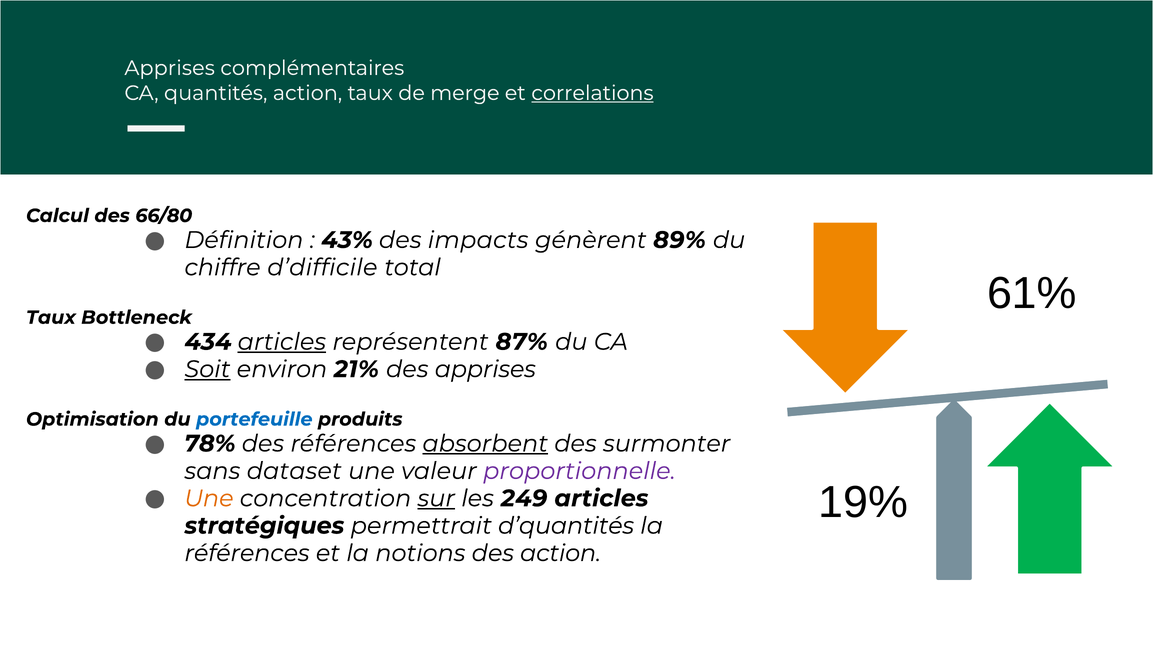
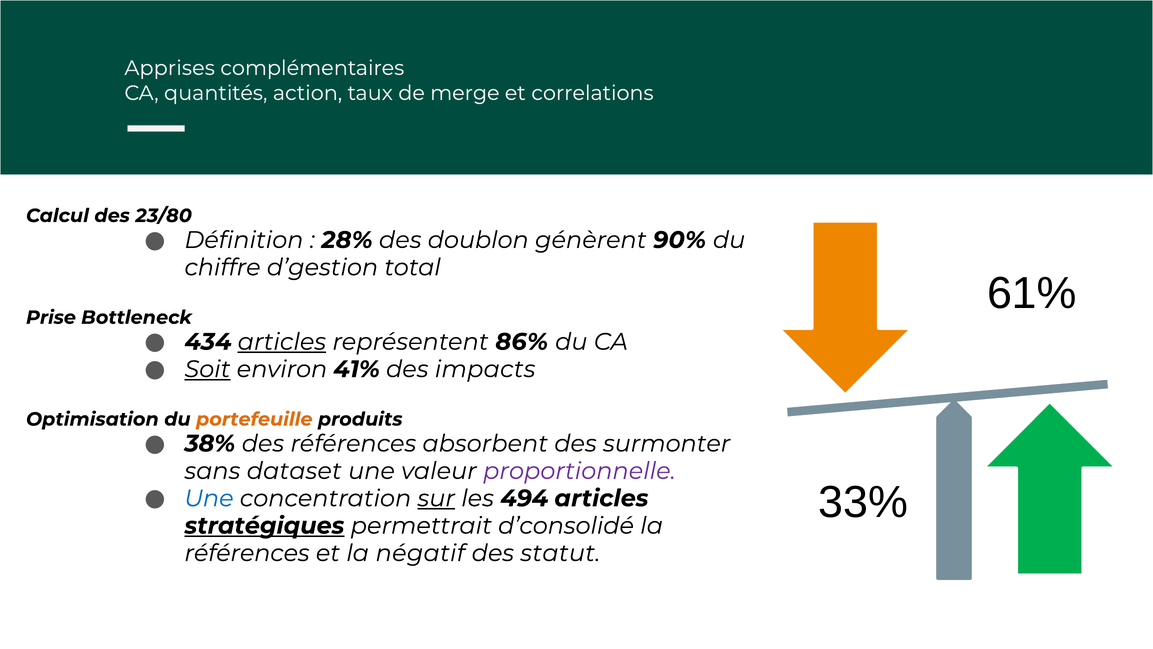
correlations underline: present -> none
66/80: 66/80 -> 23/80
43%: 43% -> 28%
impacts: impacts -> doublon
89%: 89% -> 90%
d’difficile: d’difficile -> d’gestion
Taux at (51, 317): Taux -> Prise
87%: 87% -> 86%
21%: 21% -> 41%
des apprises: apprises -> impacts
portefeuille colour: blue -> orange
78%: 78% -> 38%
absorbent underline: present -> none
19%: 19% -> 33%
Une at (209, 498) colour: orange -> blue
249: 249 -> 494
stratégiques underline: none -> present
d’quantités: d’quantités -> d’consolidé
notions: notions -> négatif
des action: action -> statut
